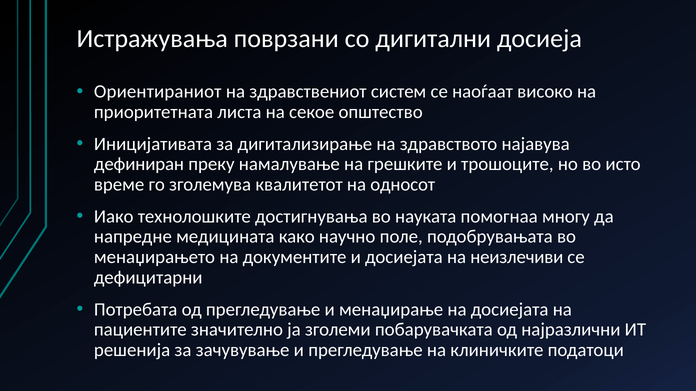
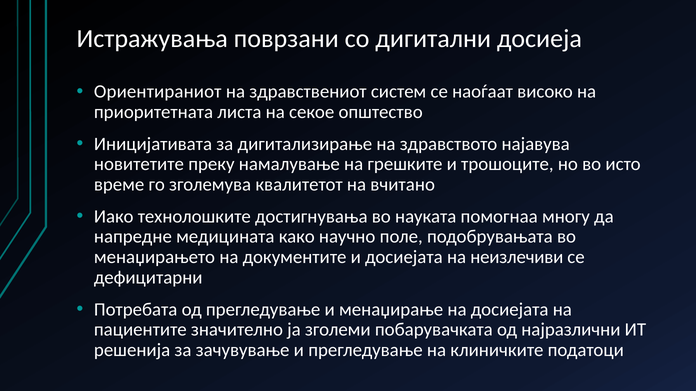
дефиниран: дефиниран -> новитетите
односот: односот -> вчитано
